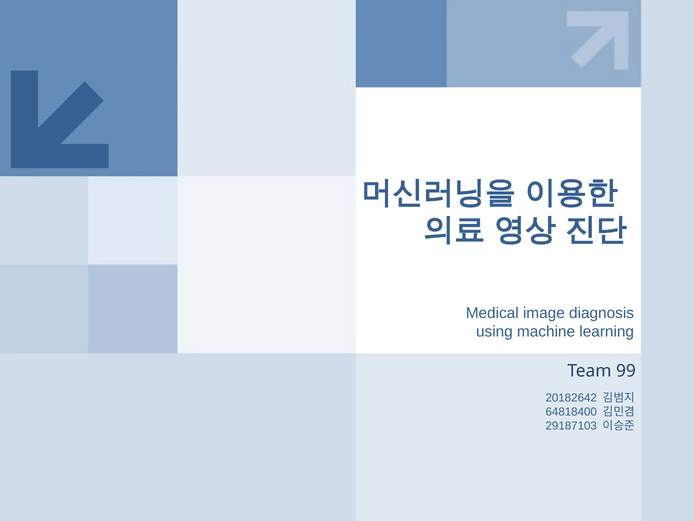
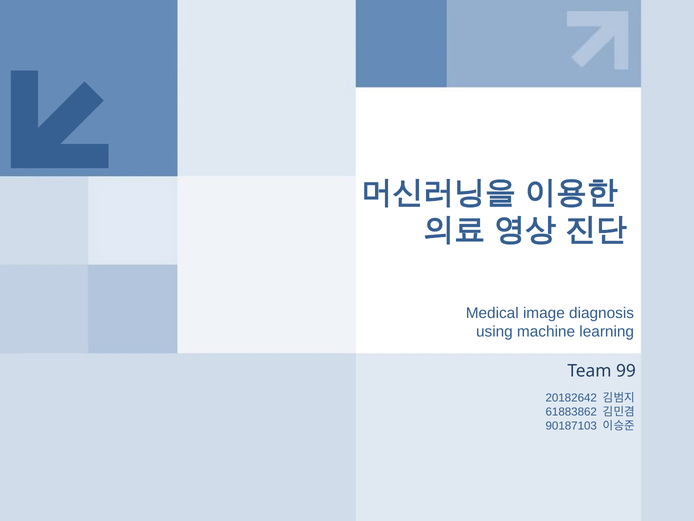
64818400: 64818400 -> 61883862
29187103: 29187103 -> 90187103
